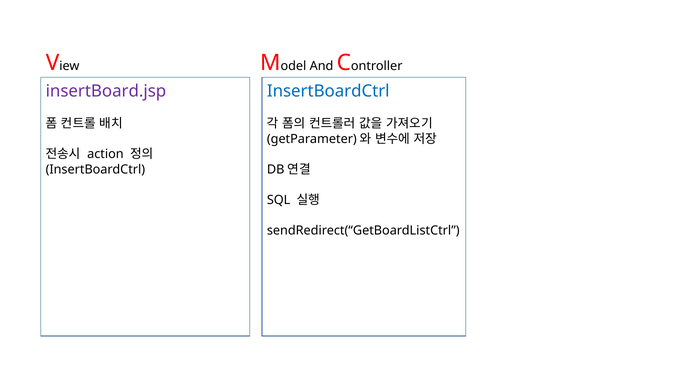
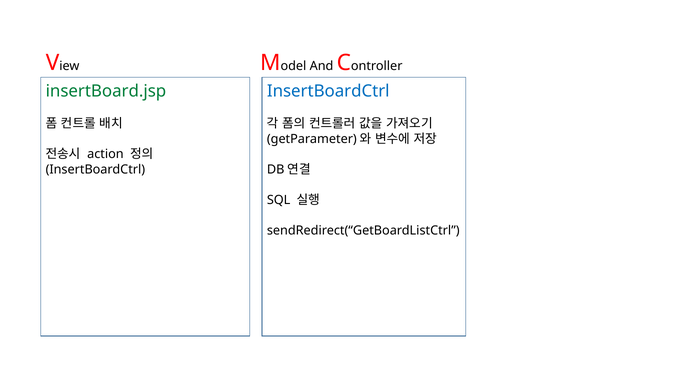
insertBoard.jsp colour: purple -> green
